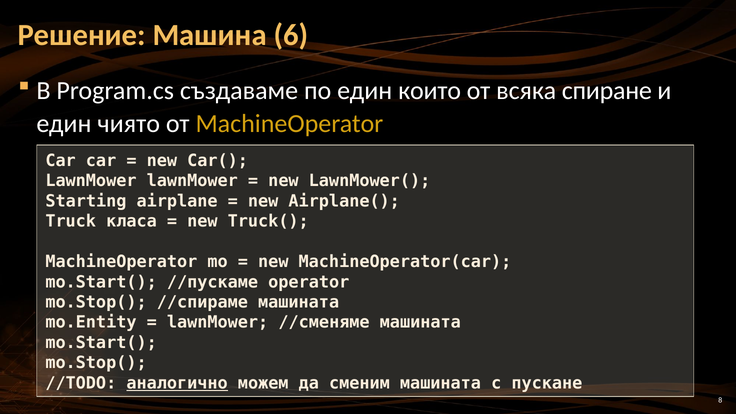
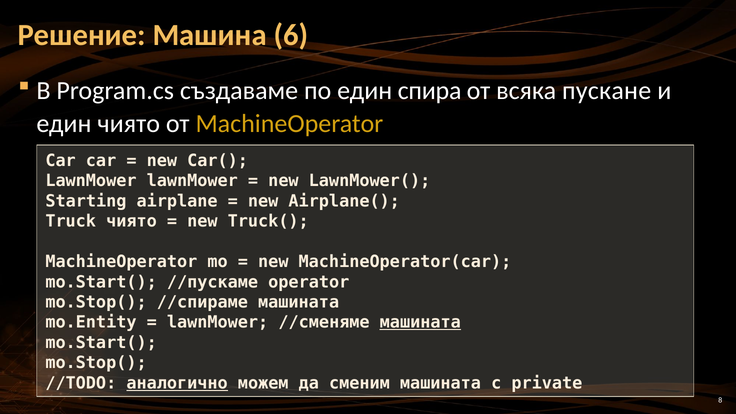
които: които -> спира
спиране: спиране -> пускане
Truck класа: класа -> чиято
машината at (420, 323) underline: none -> present
пускане: пускане -> private
